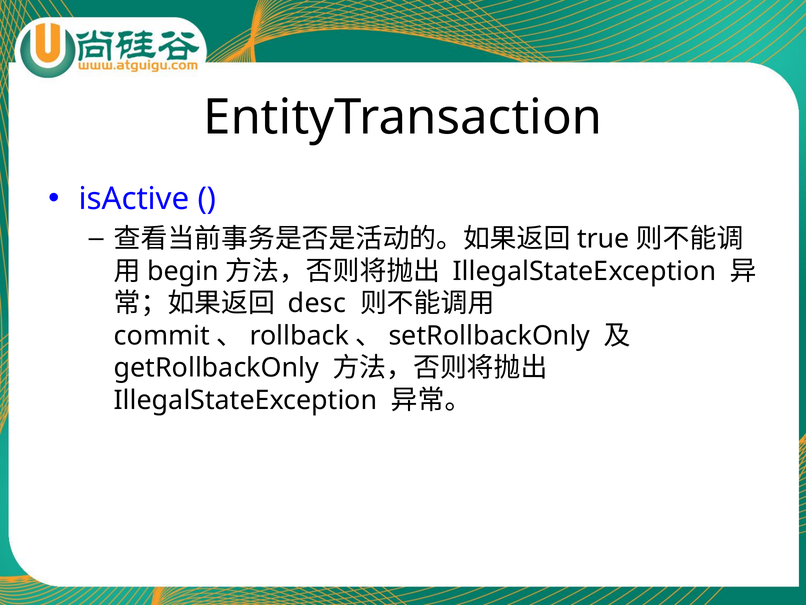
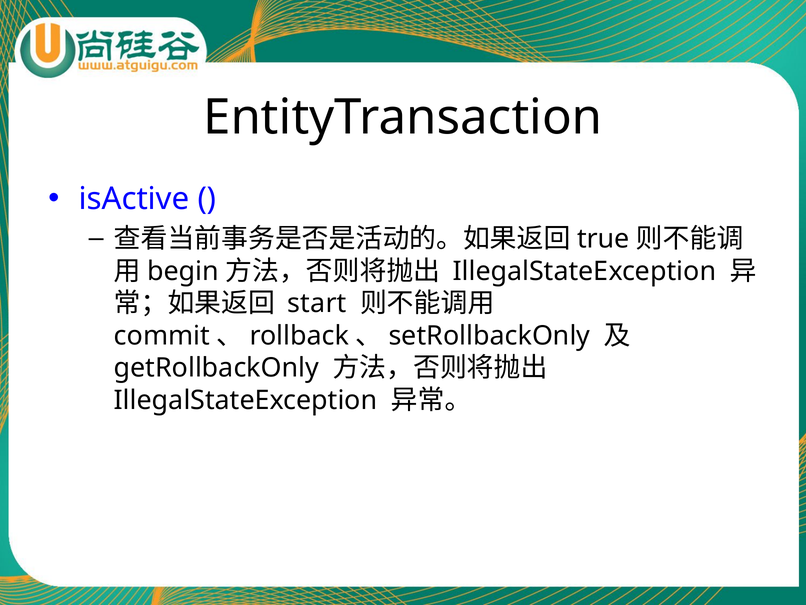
desc: desc -> start
